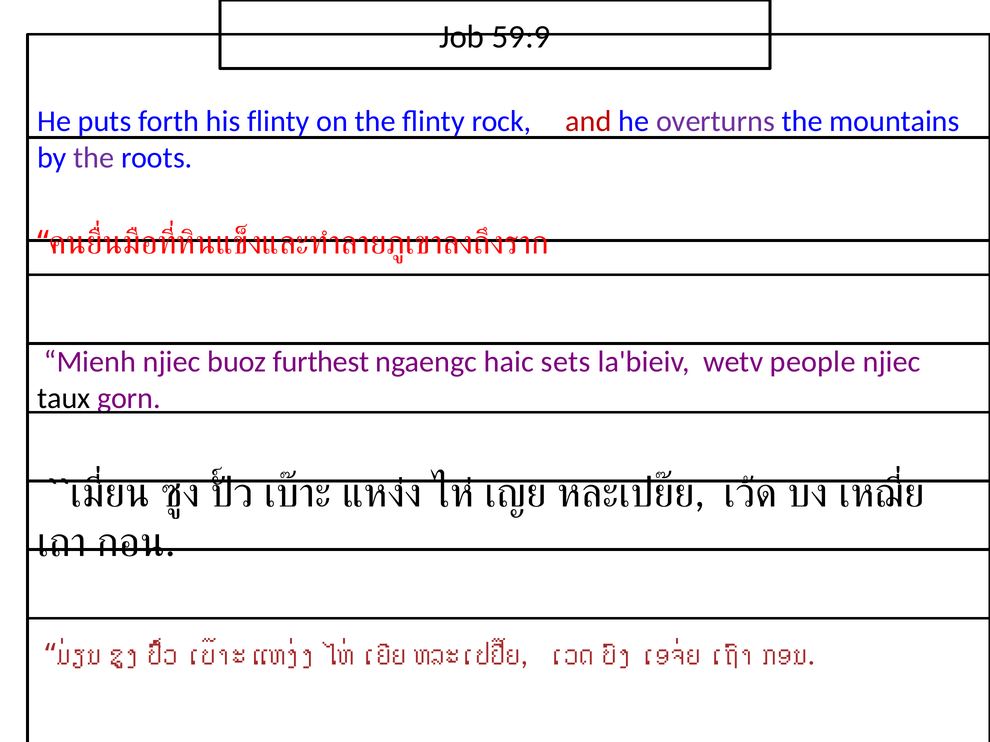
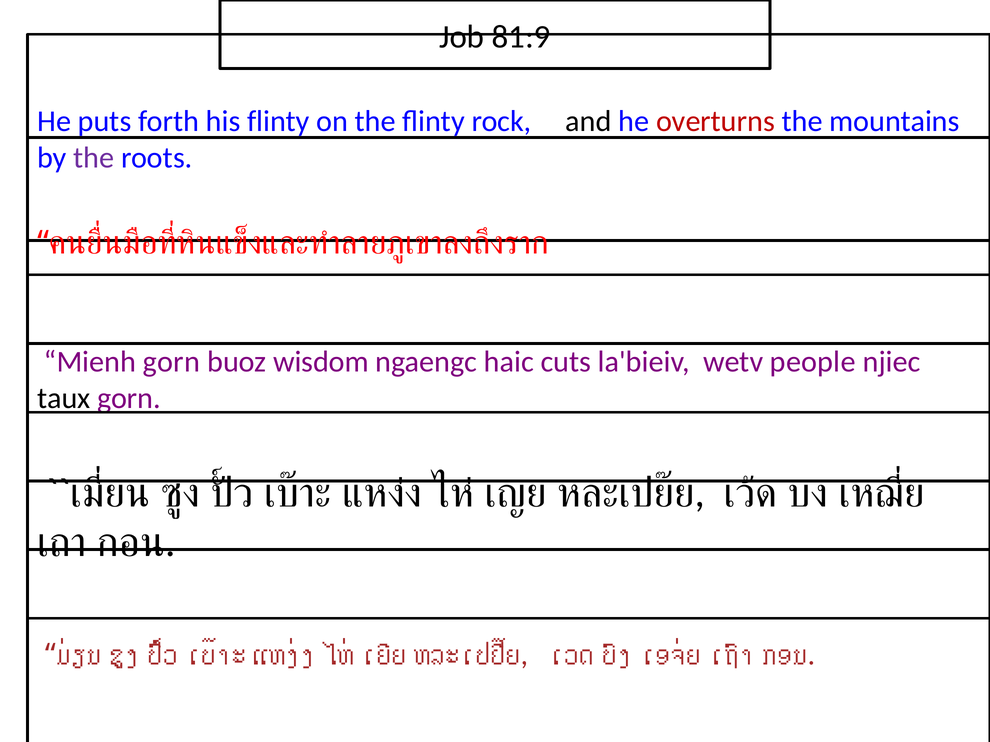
59:9: 59:9 -> 81:9
and colour: red -> black
overturns colour: purple -> red
Mienh njiec: njiec -> gorn
furthest: furthest -> wisdom
sets: sets -> cuts
